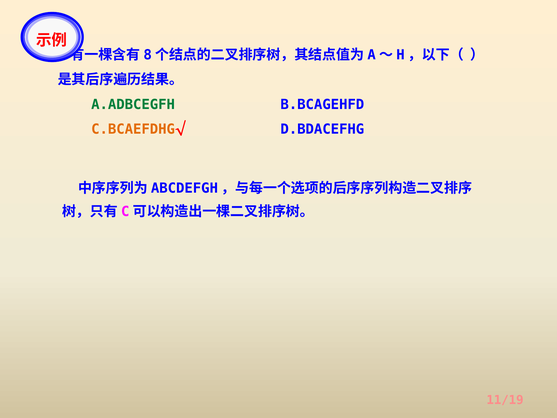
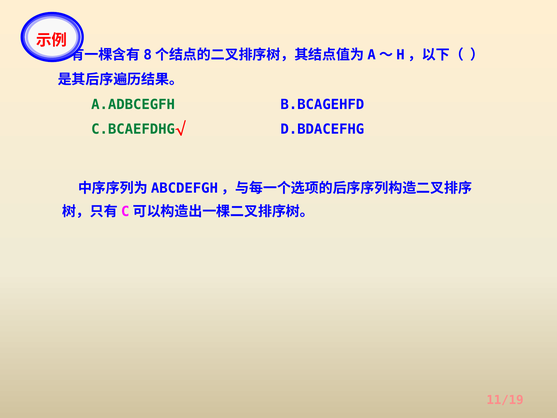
C.BCAEFDHG colour: orange -> green
